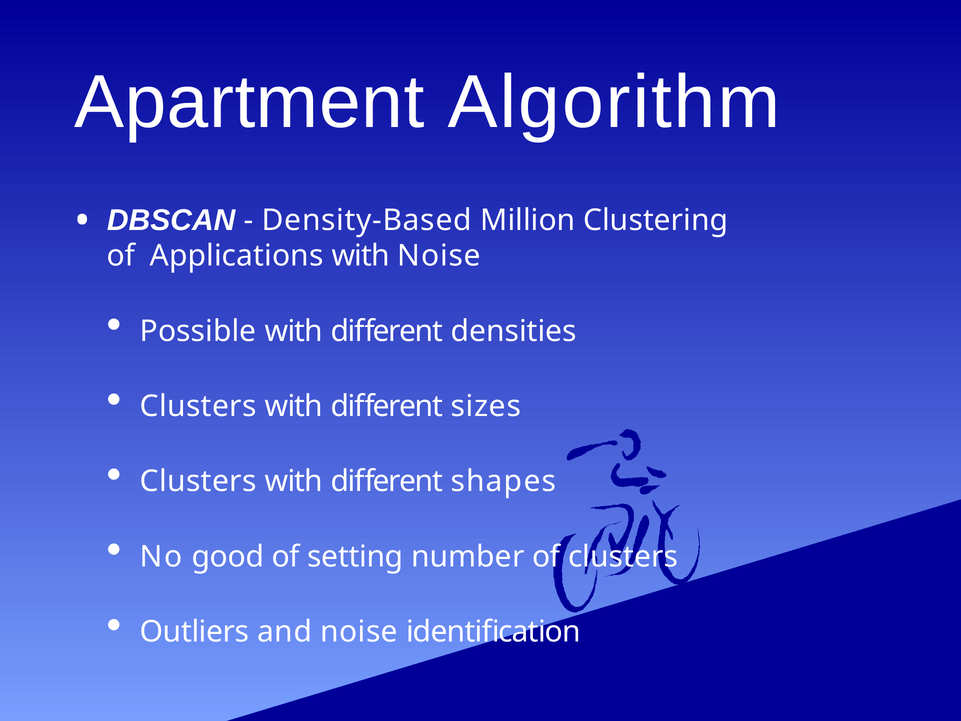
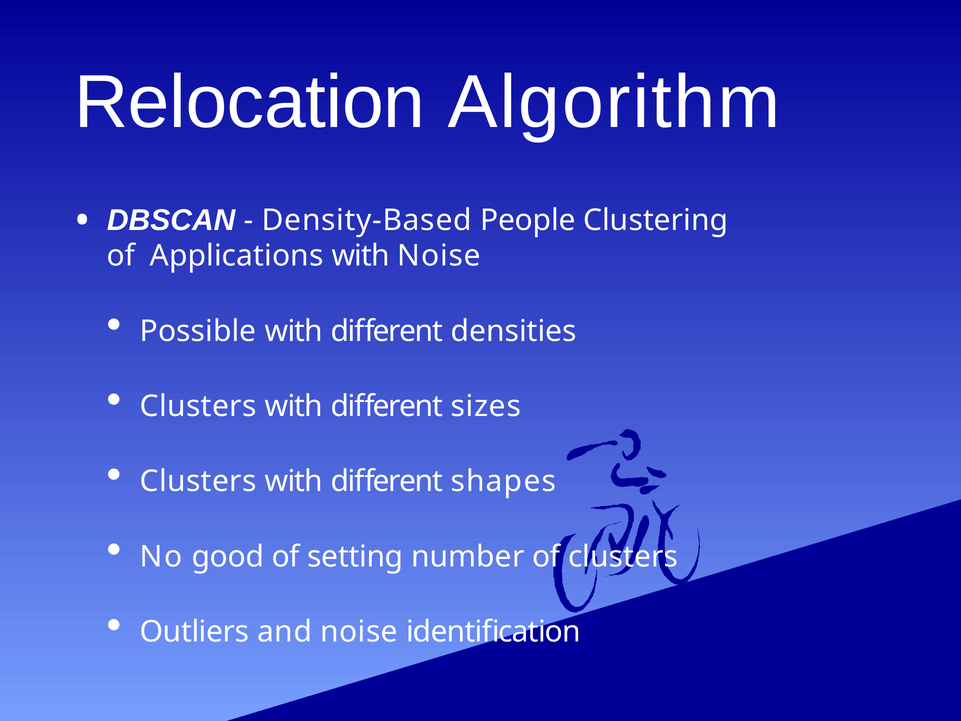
Apartment: Apartment -> Relocation
Million: Million -> People
